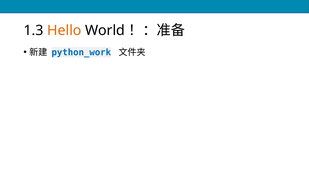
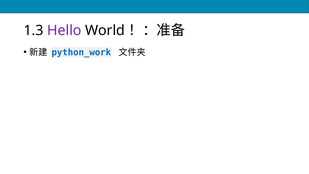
Hello colour: orange -> purple
